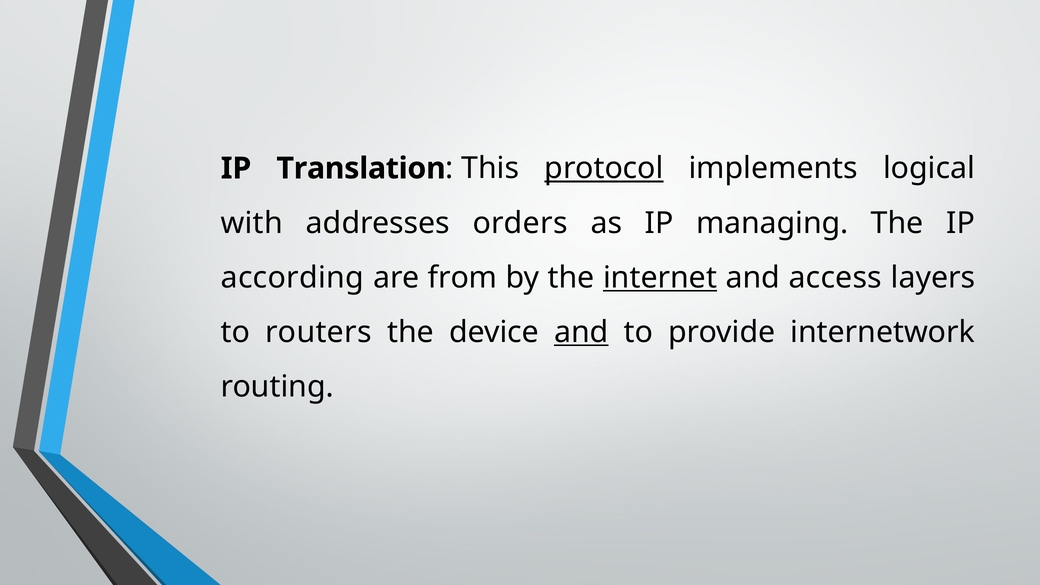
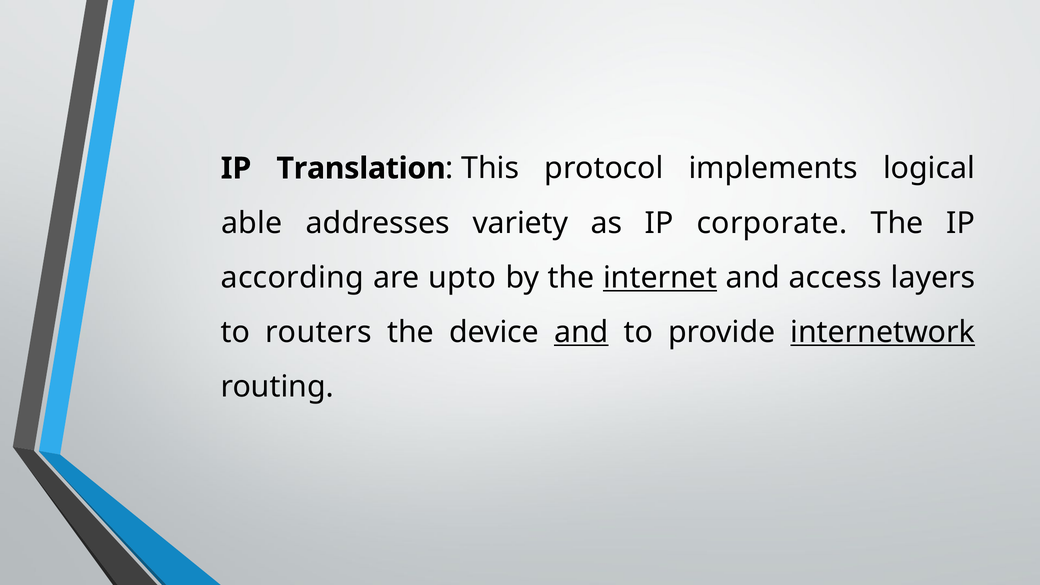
protocol underline: present -> none
with: with -> able
orders: orders -> variety
managing: managing -> corporate
from: from -> upto
internetwork underline: none -> present
